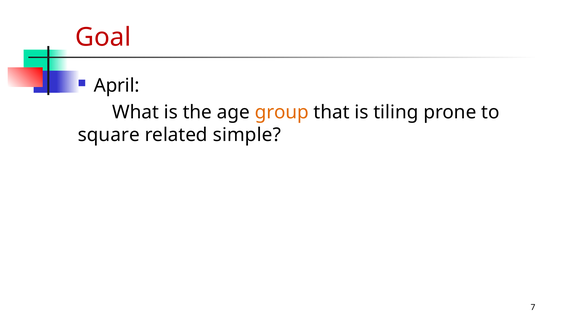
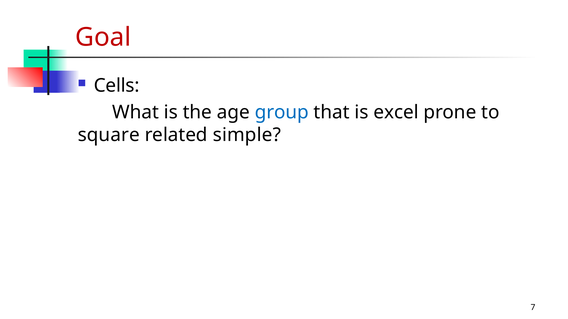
April: April -> Cells
group colour: orange -> blue
tiling: tiling -> excel
